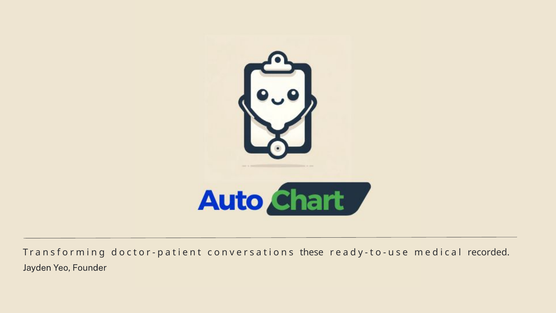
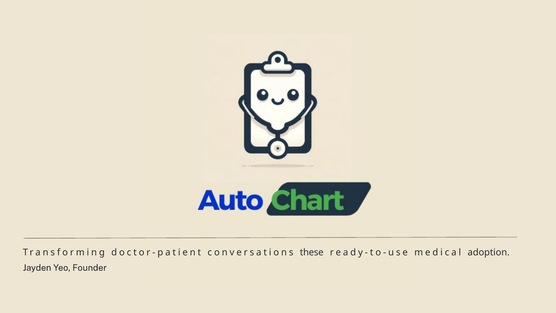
recorded: recorded -> adoption
